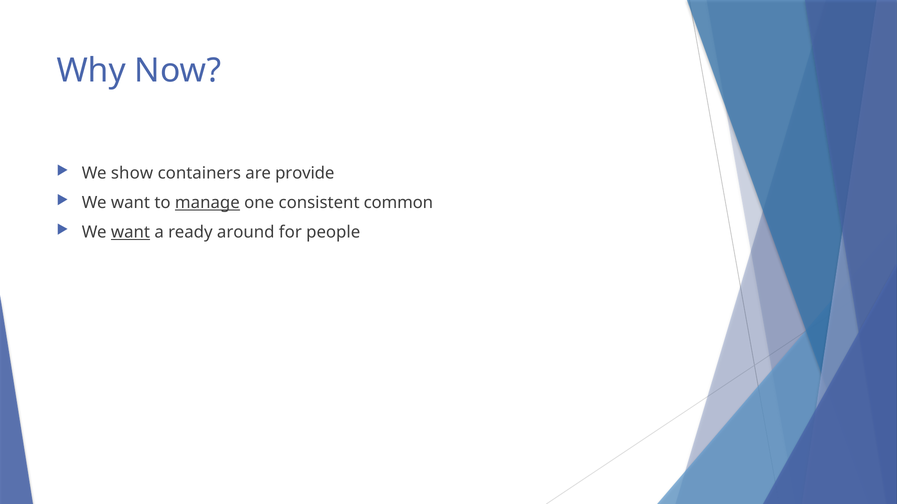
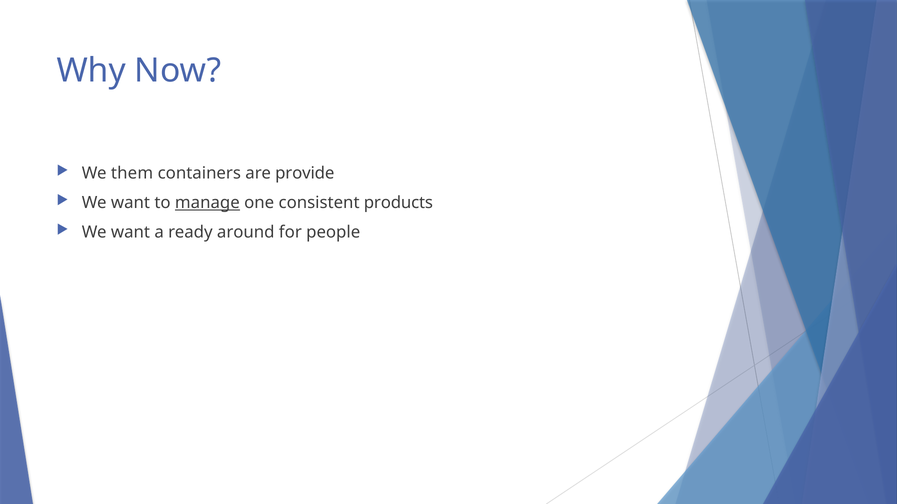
show: show -> them
common: common -> products
want at (130, 233) underline: present -> none
